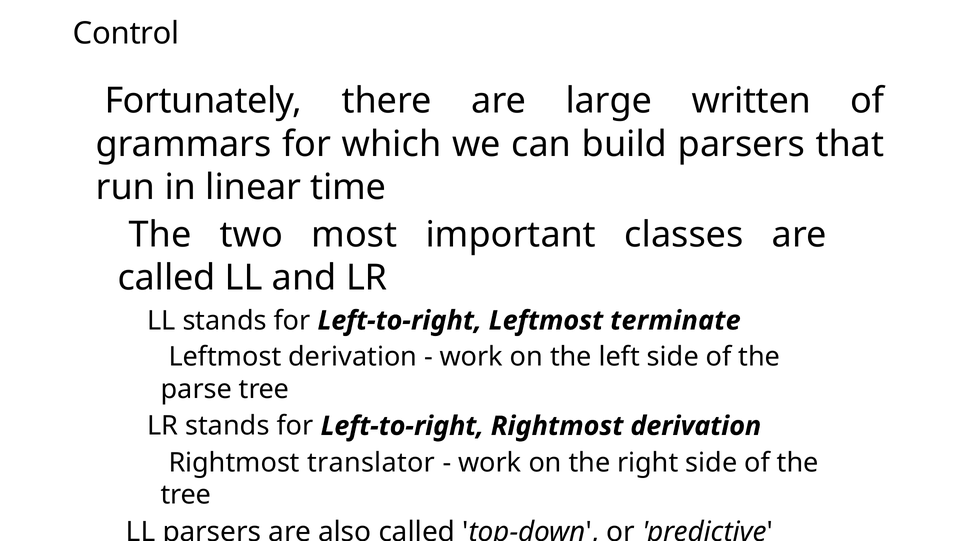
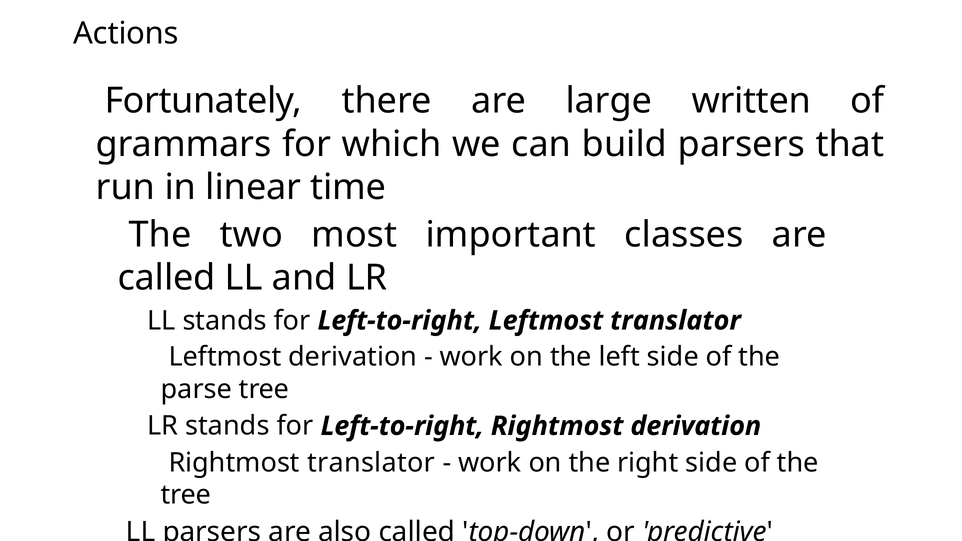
Control: Control -> Actions
Leftmost terminate: terminate -> translator
